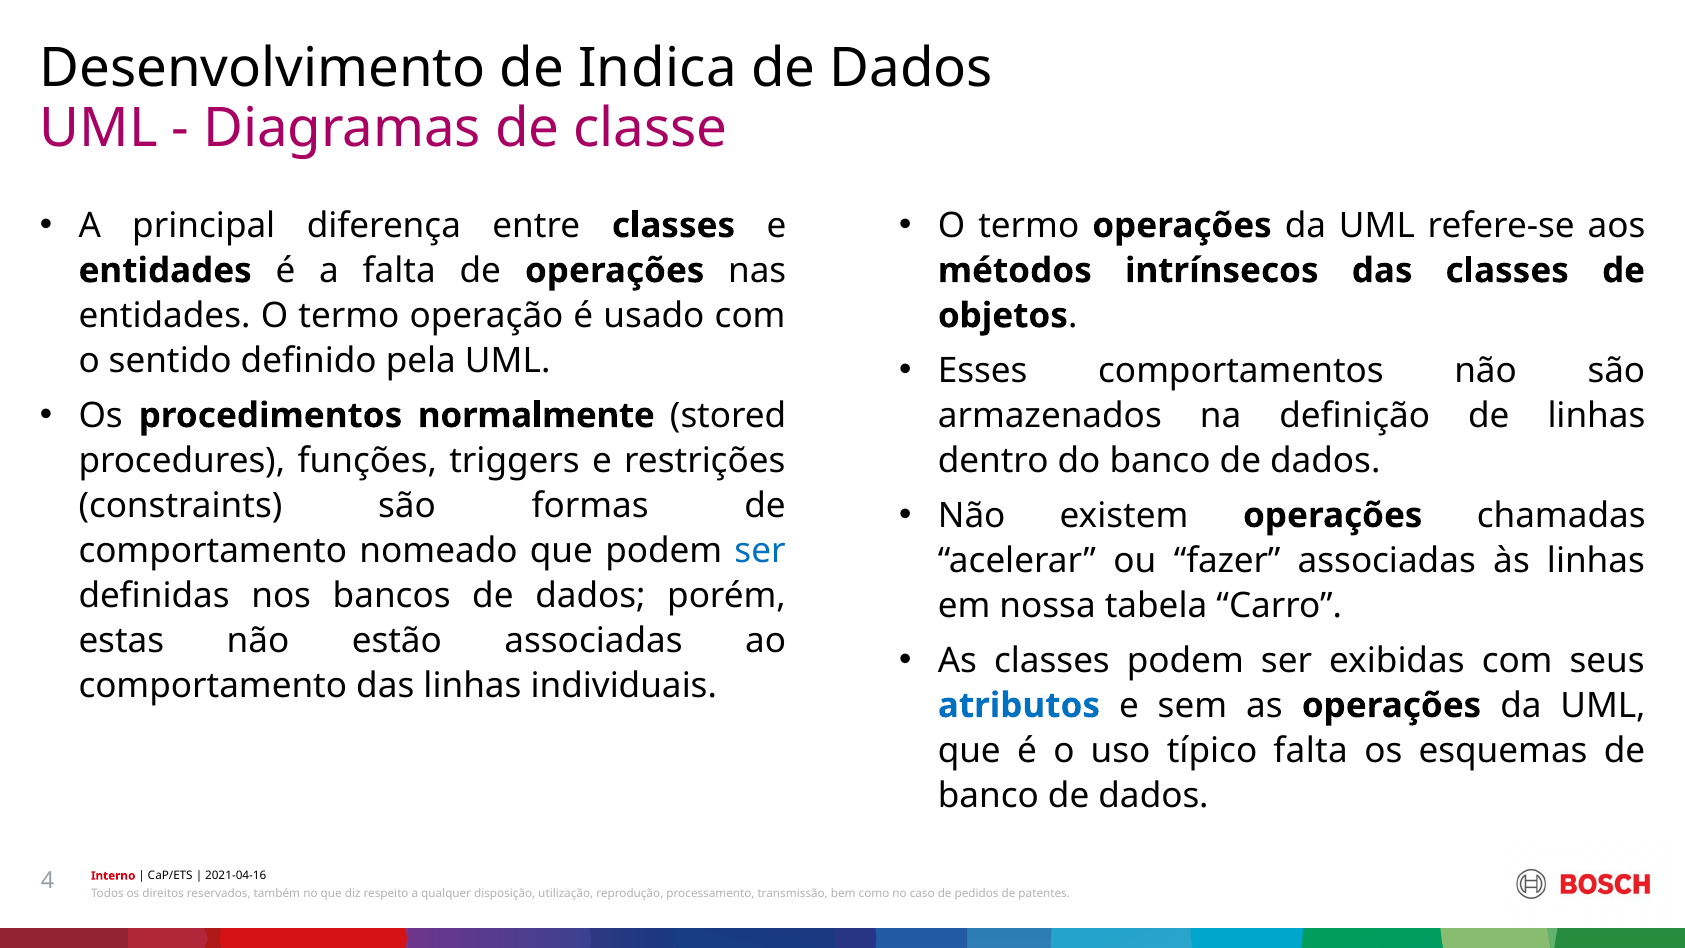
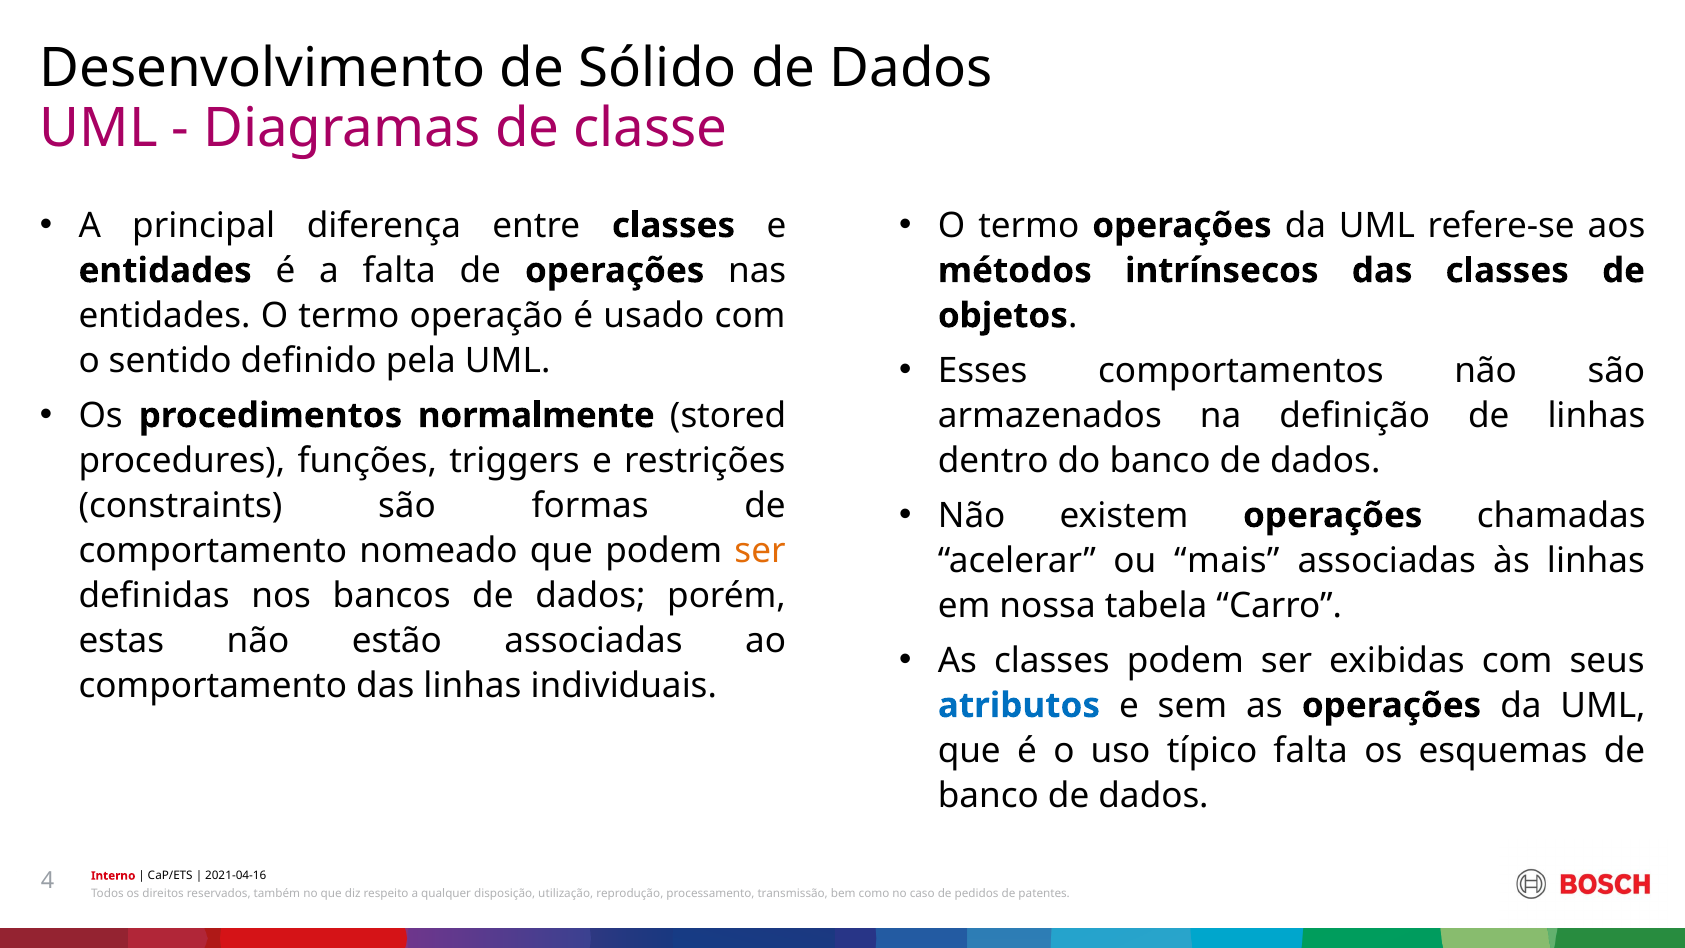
Indica: Indica -> Sólido
ser at (760, 551) colour: blue -> orange
fazer: fazer -> mais
